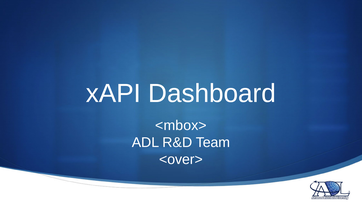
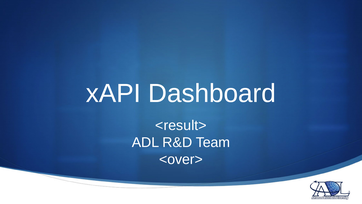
<mbox>: <mbox> -> <result>
